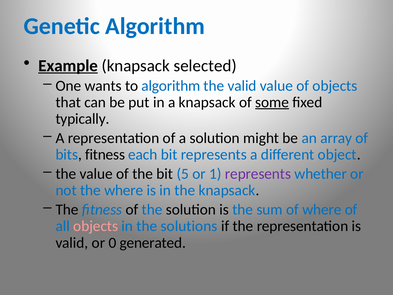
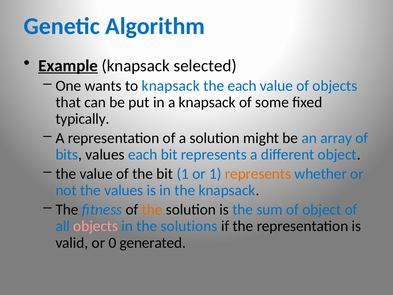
to algorithm: algorithm -> knapsack
the valid: valid -> each
some underline: present -> none
bits fitness: fitness -> values
bit 5: 5 -> 1
represents at (258, 174) colour: purple -> orange
the where: where -> values
the at (152, 209) colour: blue -> orange
of where: where -> object
